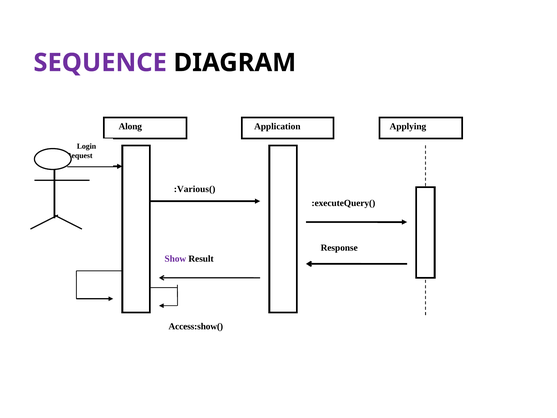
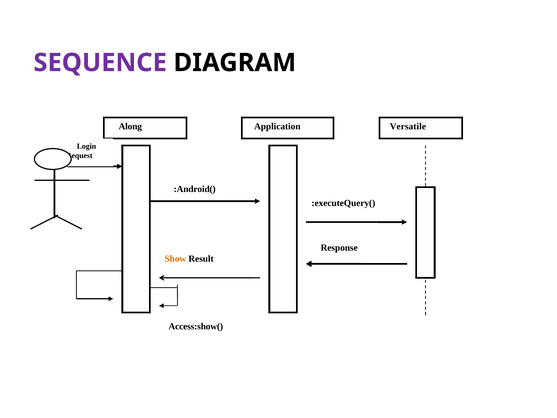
Applying: Applying -> Versatile
:Various(: :Various( -> :Android(
Show colour: purple -> orange
